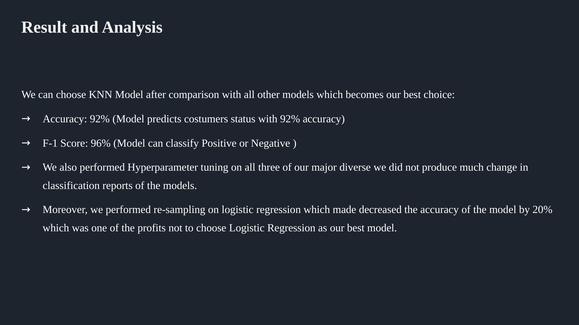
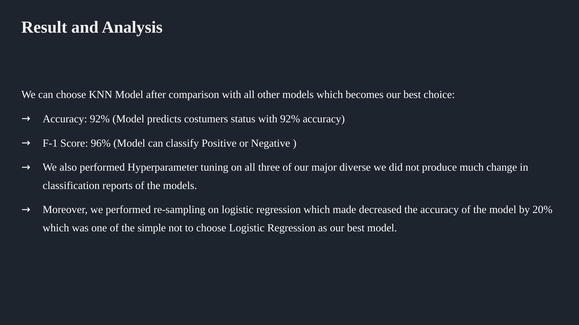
profits: profits -> simple
